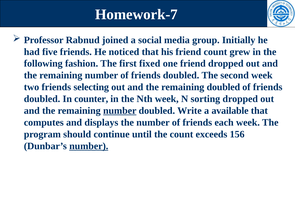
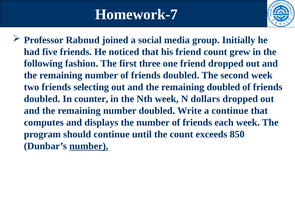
fixed: fixed -> three
sorting: sorting -> dollars
number at (120, 111) underline: present -> none
a available: available -> continue
156: 156 -> 850
